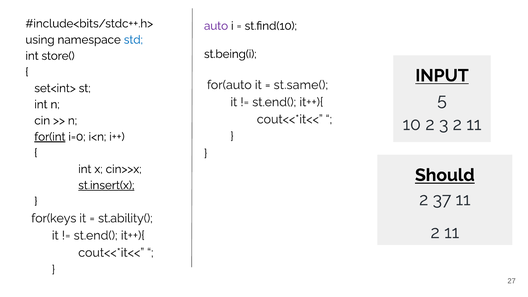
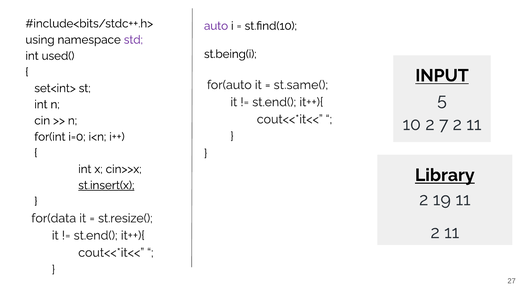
std colour: blue -> purple
store(: store( -> used(
3: 3 -> 7
for(int underline: present -> none
Should: Should -> Library
37: 37 -> 19
for(keys: for(keys -> for(data
st.ability(: st.ability( -> st.resize(
